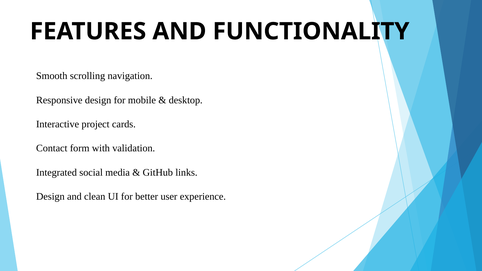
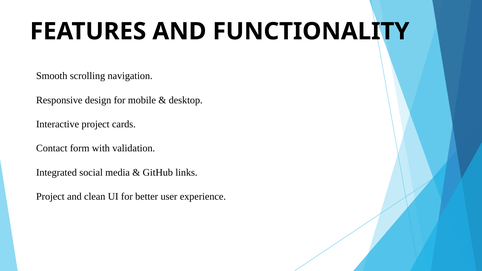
Design at (50, 197): Design -> Project
